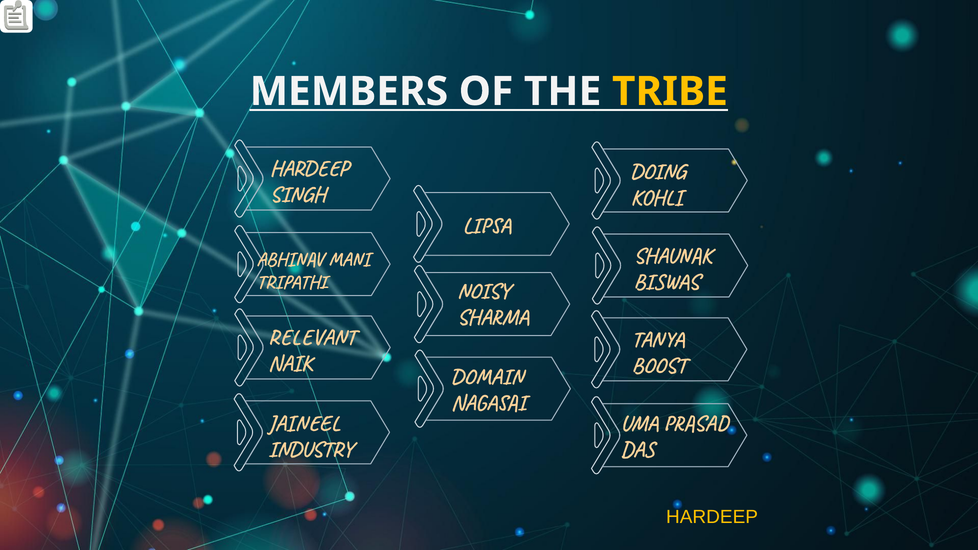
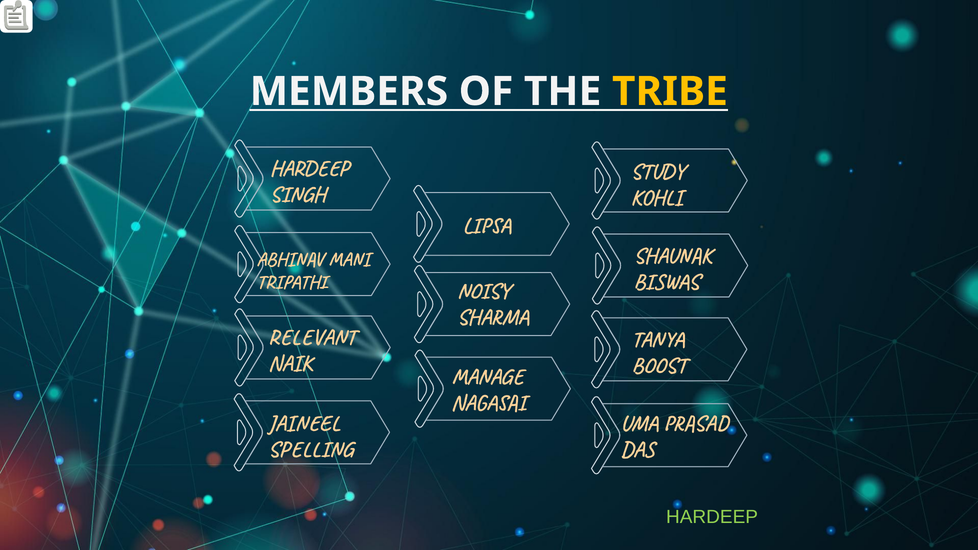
DOING: DOING -> STUDY
DOMAIN: DOMAIN -> MANAGE
INDUSTRY: INDUSTRY -> SPELLING
HARDEEP at (712, 517) colour: yellow -> light green
